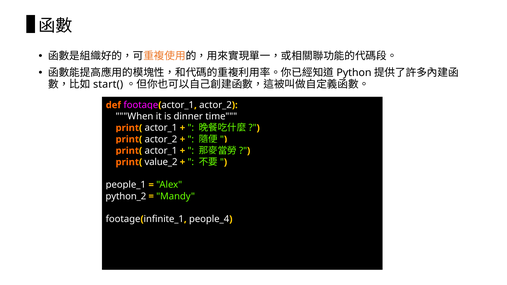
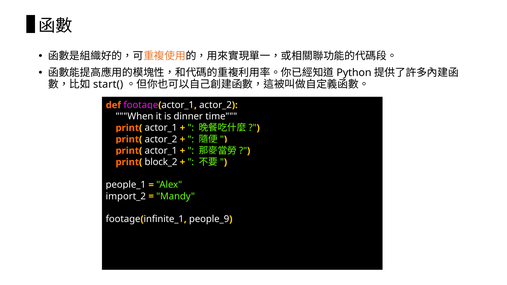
value_2: value_2 -> block_2
python_2: python_2 -> import_2
people_4: people_4 -> people_9
